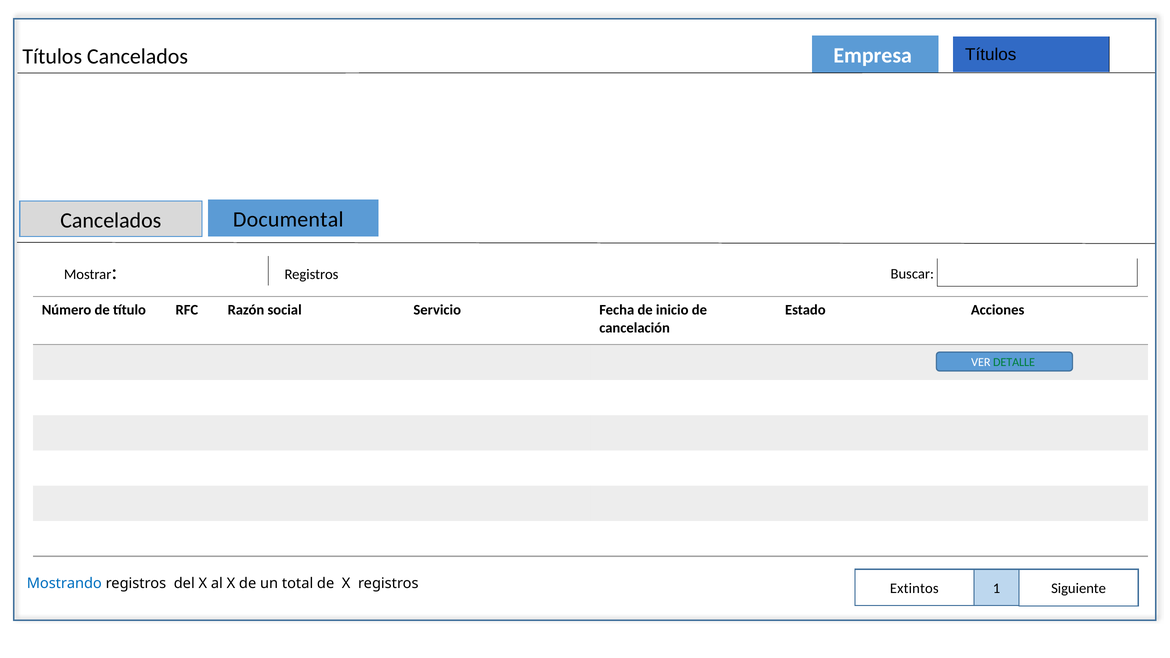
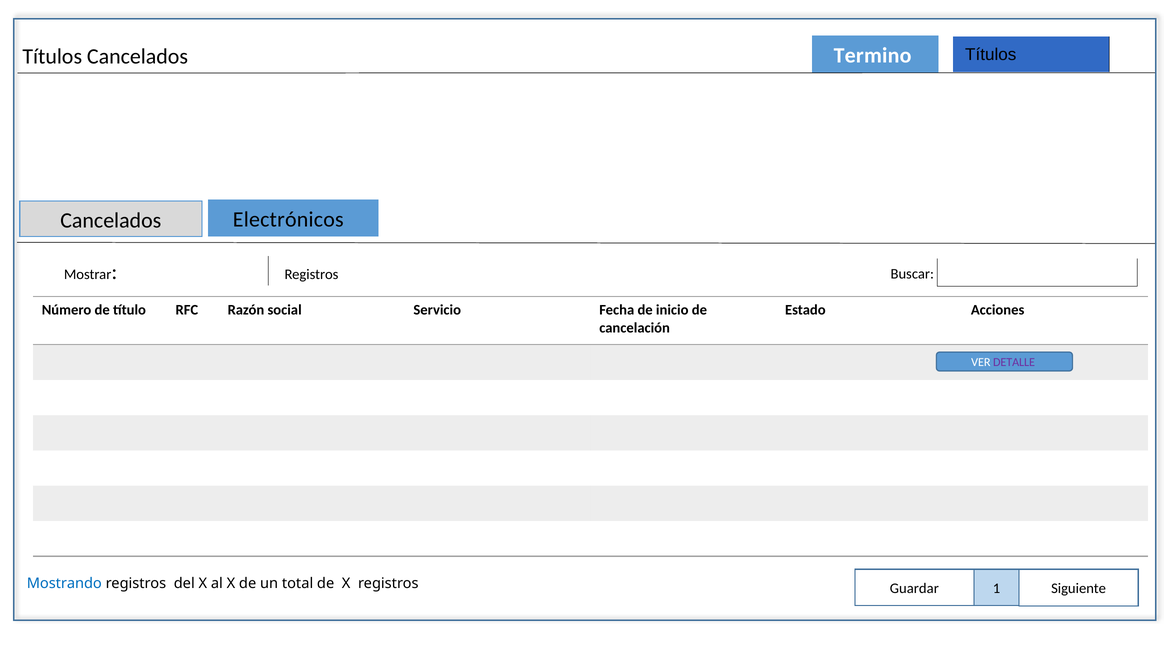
Empresa: Empresa -> Termino
Documental: Documental -> Electrónicos
DETALLE colour: green -> purple
Extintos: Extintos -> Guardar
